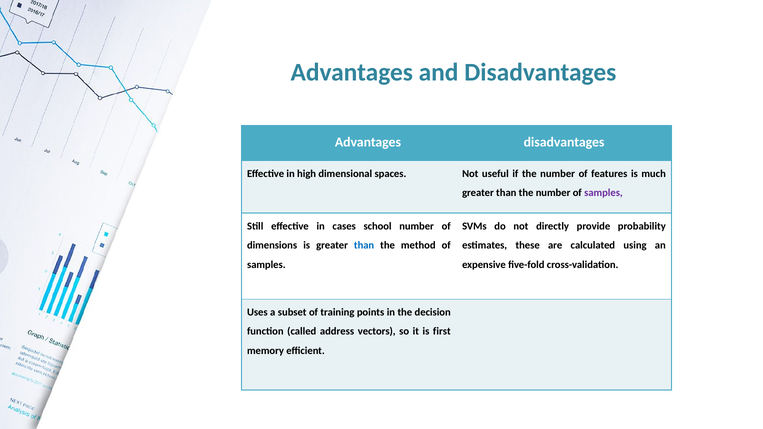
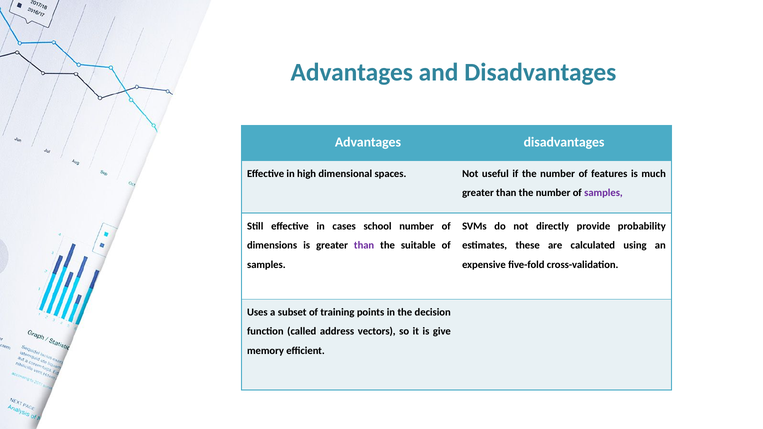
than at (364, 245) colour: blue -> purple
method: method -> suitable
first: first -> give
